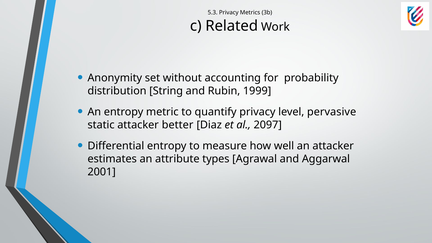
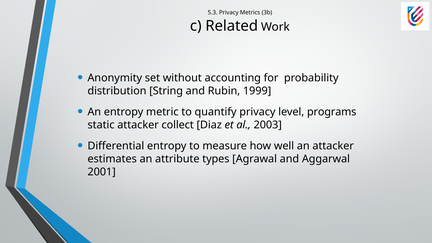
pervasive: pervasive -> programs
better: better -> collect
2097: 2097 -> 2003
